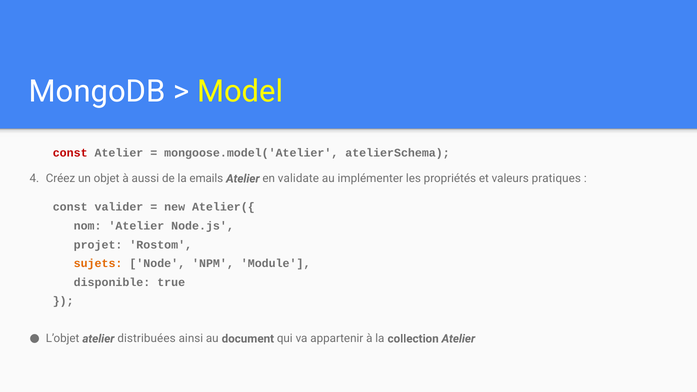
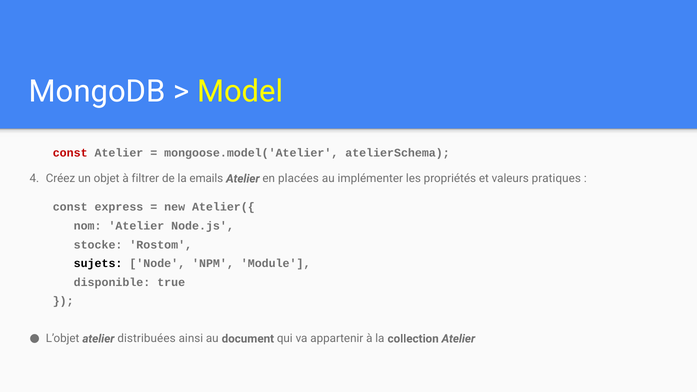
aussi: aussi -> filtrer
validate: validate -> placées
valider: valider -> express
projet: projet -> stocke
sujets colour: orange -> black
